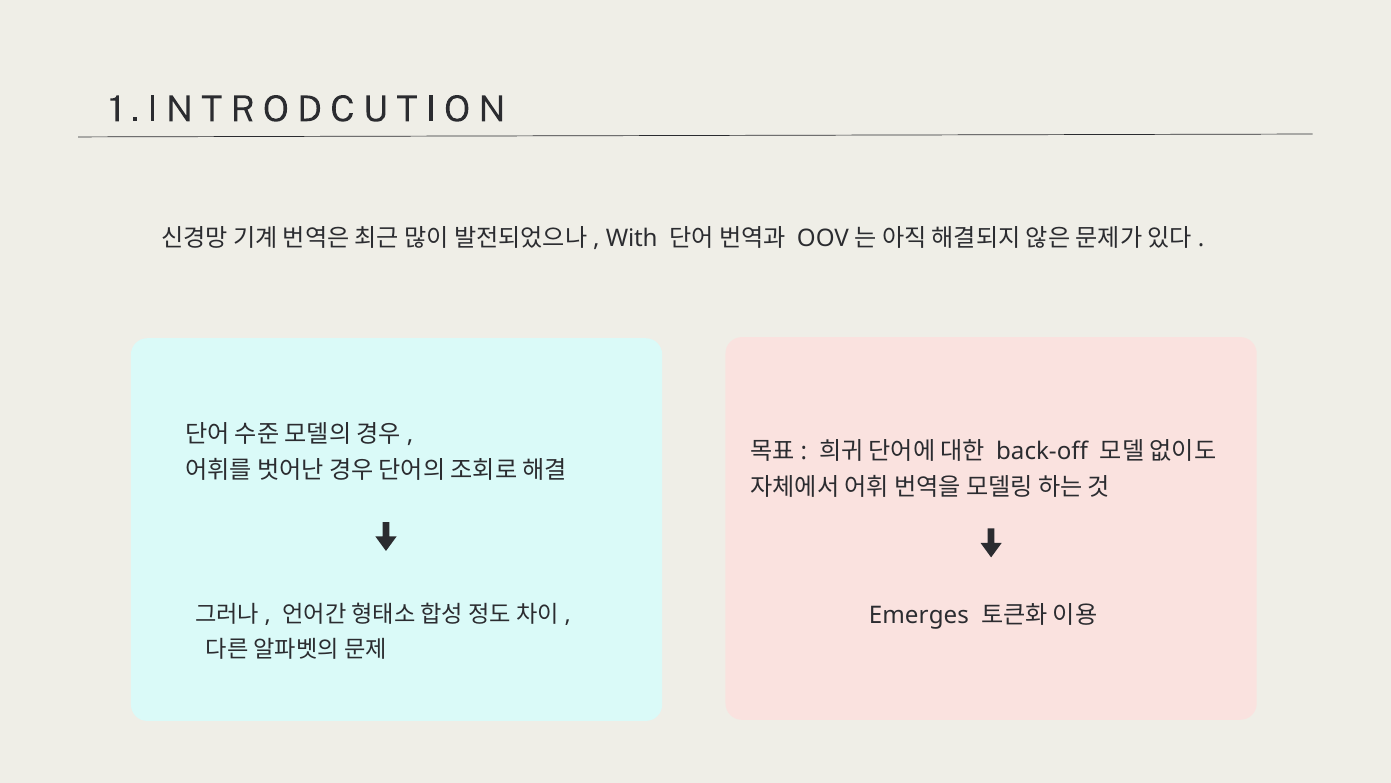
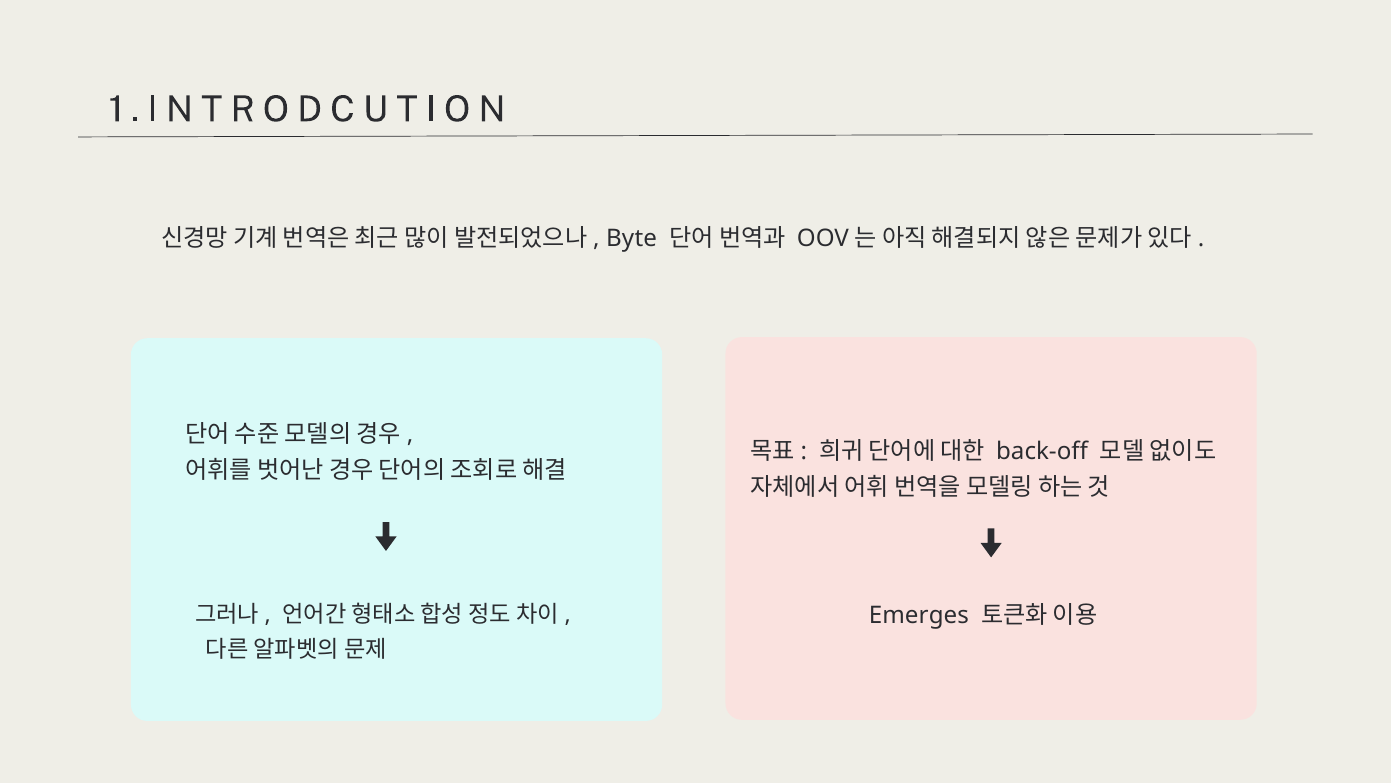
With: With -> Byte
